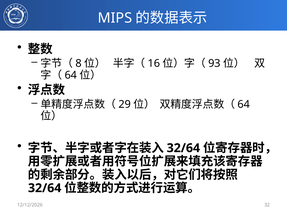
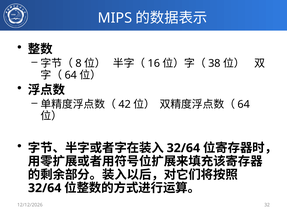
93: 93 -> 38
29: 29 -> 42
